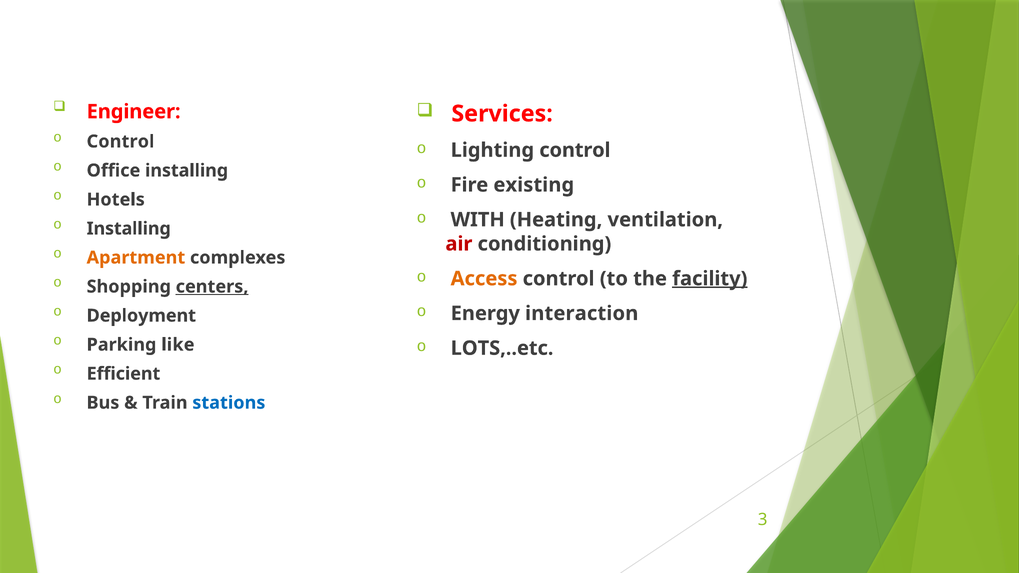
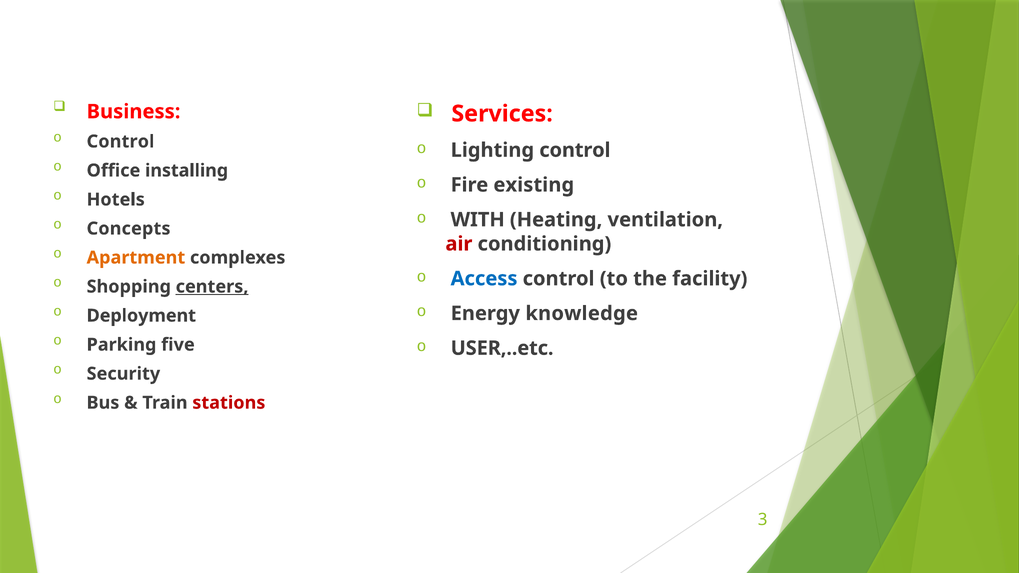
Engineer: Engineer -> Business
Installing at (129, 229): Installing -> Concepts
Access colour: orange -> blue
facility underline: present -> none
interaction: interaction -> knowledge
like: like -> five
LOTS,..etc: LOTS,..etc -> USER,..etc
Efficient: Efficient -> Security
stations colour: blue -> red
